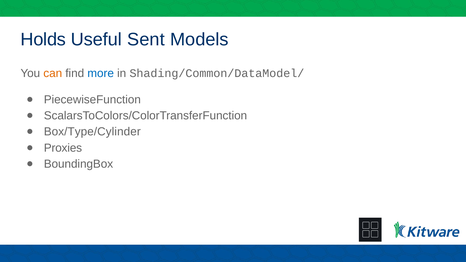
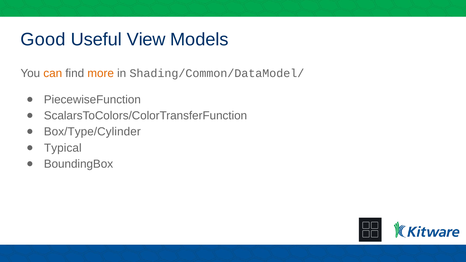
Holds: Holds -> Good
Sent: Sent -> View
more colour: blue -> orange
Proxies: Proxies -> Typical
